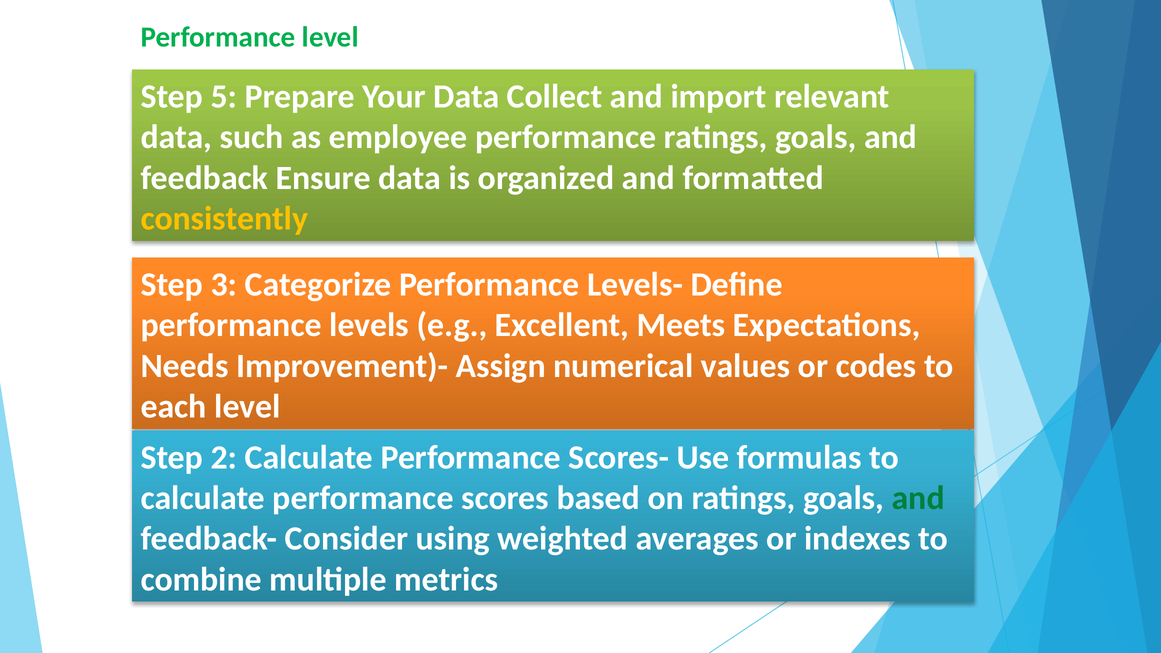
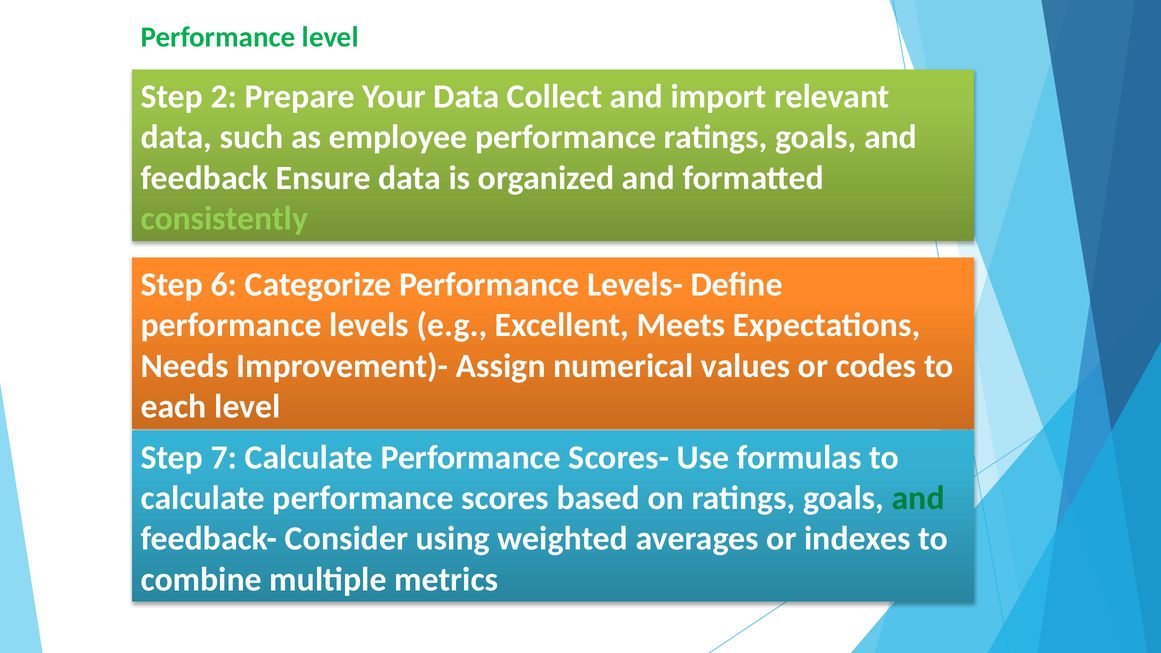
5: 5 -> 2
consistently colour: yellow -> light green
3: 3 -> 6
2: 2 -> 7
